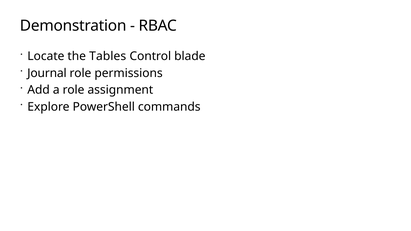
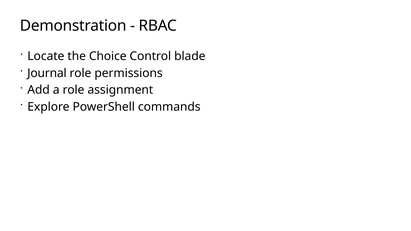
Tables: Tables -> Choice
